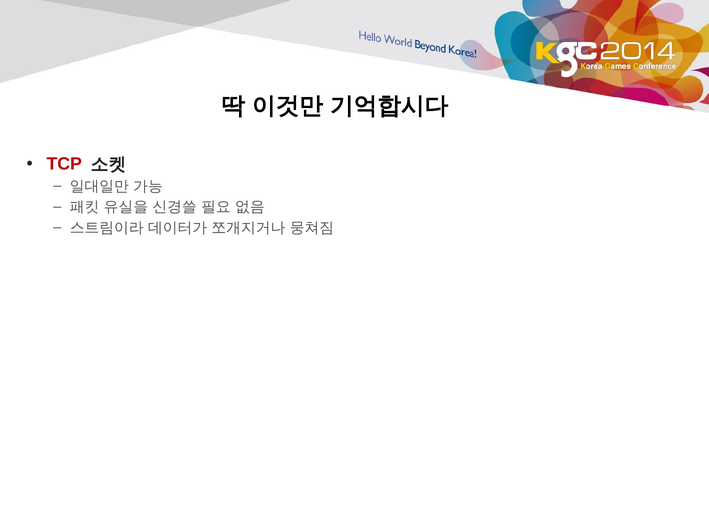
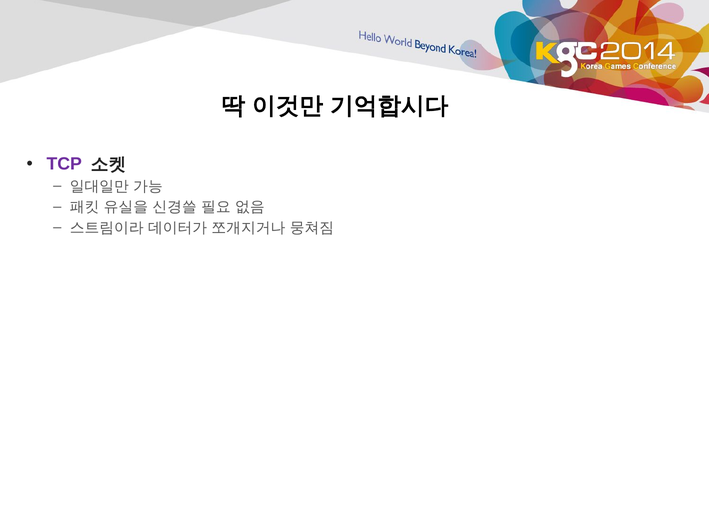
TCP colour: red -> purple
